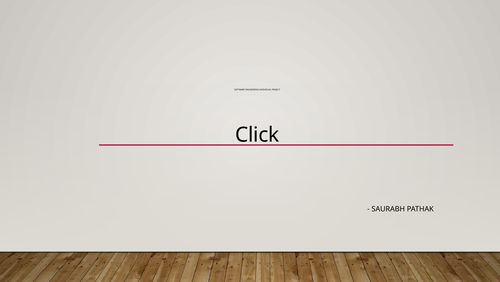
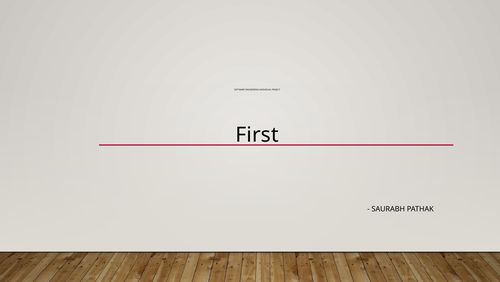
Click: Click -> First
